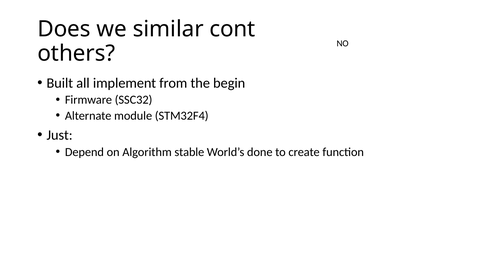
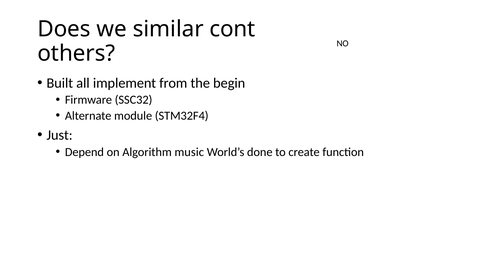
stable: stable -> music
